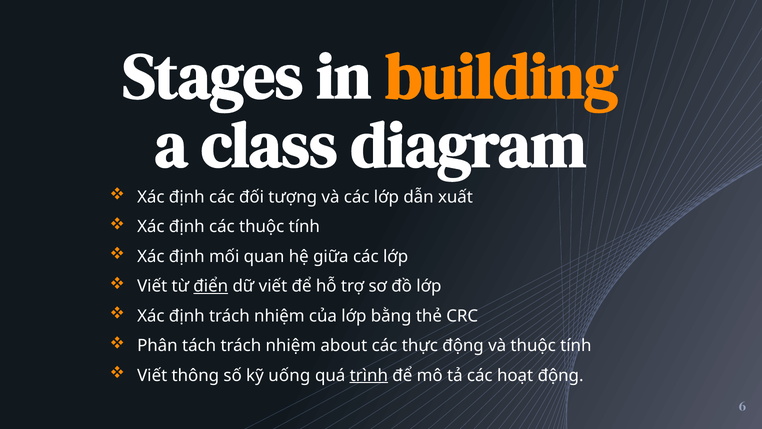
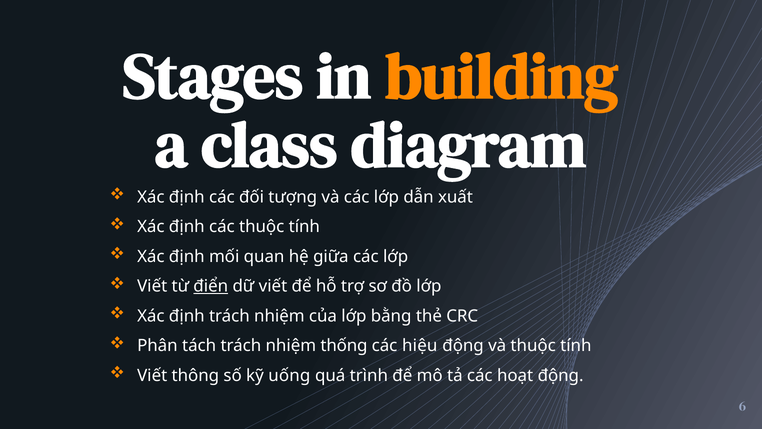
about: about -> thống
thực: thực -> hiệu
trình underline: present -> none
